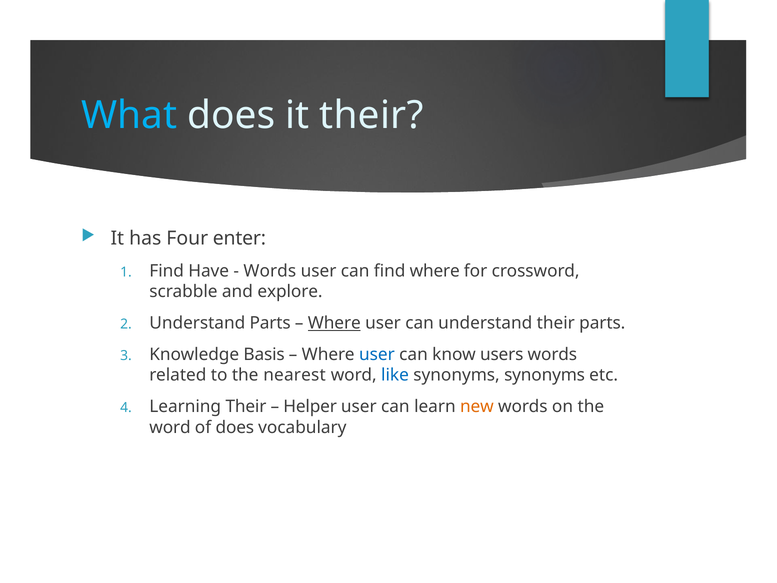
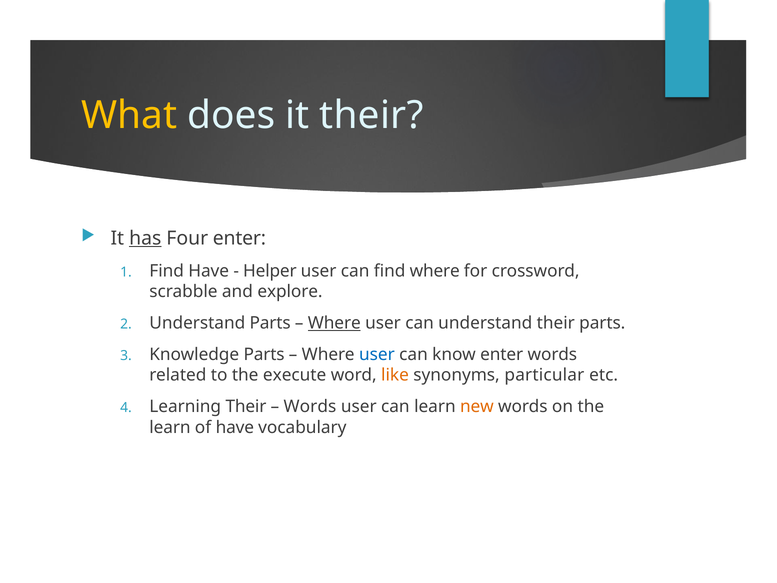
What colour: light blue -> yellow
has underline: none -> present
Words at (270, 271): Words -> Helper
Knowledge Basis: Basis -> Parts
know users: users -> enter
nearest: nearest -> execute
like colour: blue -> orange
synonyms synonyms: synonyms -> particular
Helper at (310, 407): Helper -> Words
word at (170, 427): word -> learn
of does: does -> have
